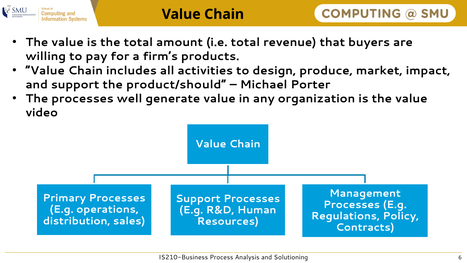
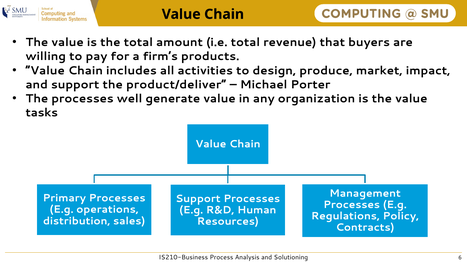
product/should: product/should -> product/deliver
video: video -> tasks
